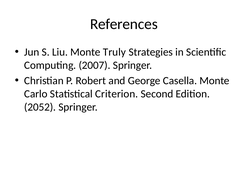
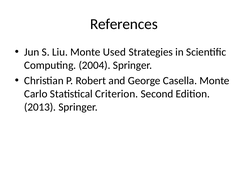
Truly: Truly -> Used
2007: 2007 -> 2004
2052: 2052 -> 2013
